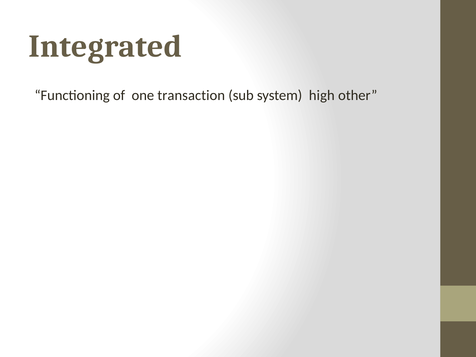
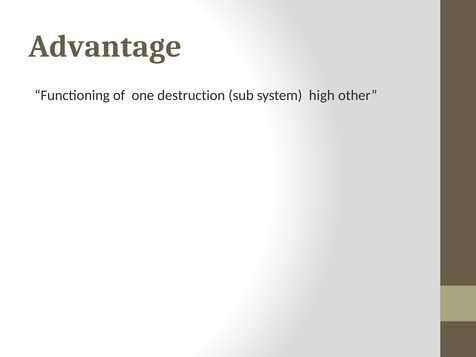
Integrated: Integrated -> Advantage
transaction: transaction -> destruction
